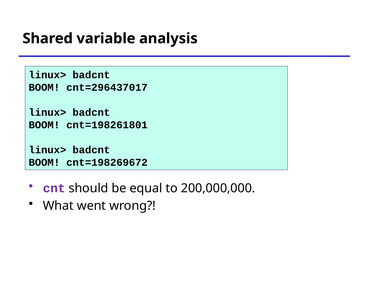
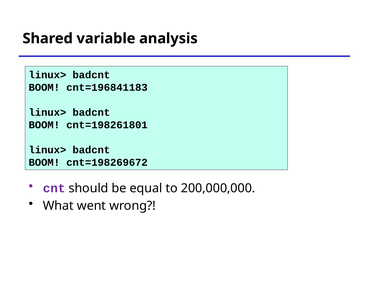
cnt=296437017: cnt=296437017 -> cnt=196841183
